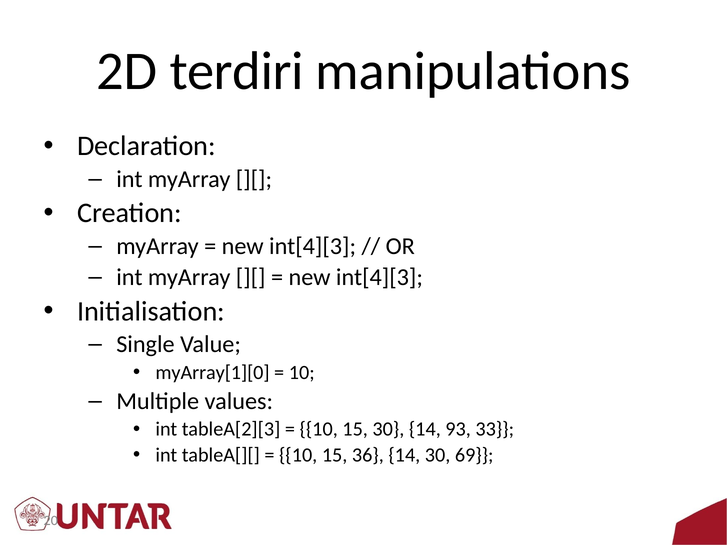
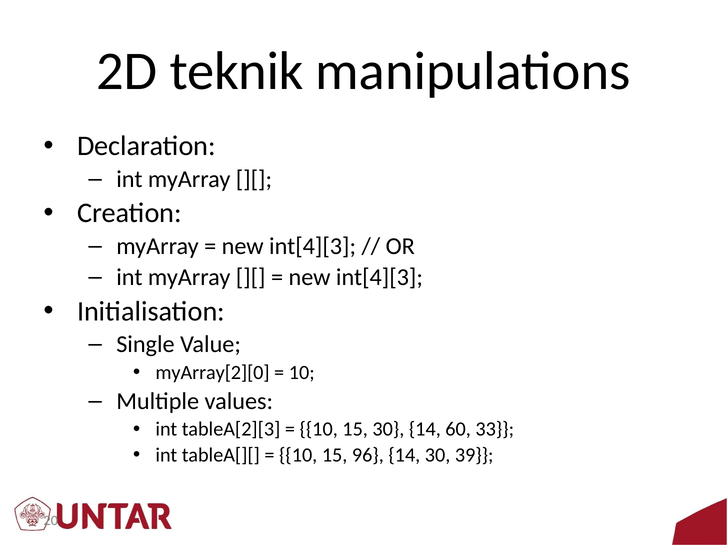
terdiri: terdiri -> teknik
myArray[1][0: myArray[1][0 -> myArray[2][0
93: 93 -> 60
36: 36 -> 96
69: 69 -> 39
